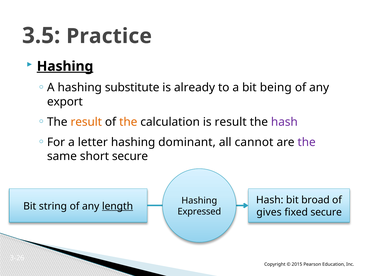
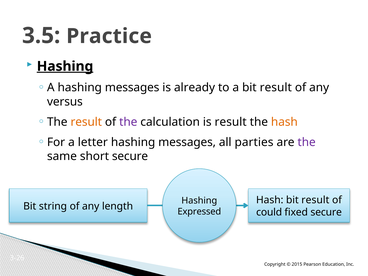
A hashing substitute: substitute -> messages
a bit being: being -> result
export: export -> versus
the at (128, 122) colour: orange -> purple
hash at (284, 122) colour: purple -> orange
dominant at (187, 142): dominant -> messages
cannot: cannot -> parties
Hash bit broad: broad -> result
length underline: present -> none
gives: gives -> could
